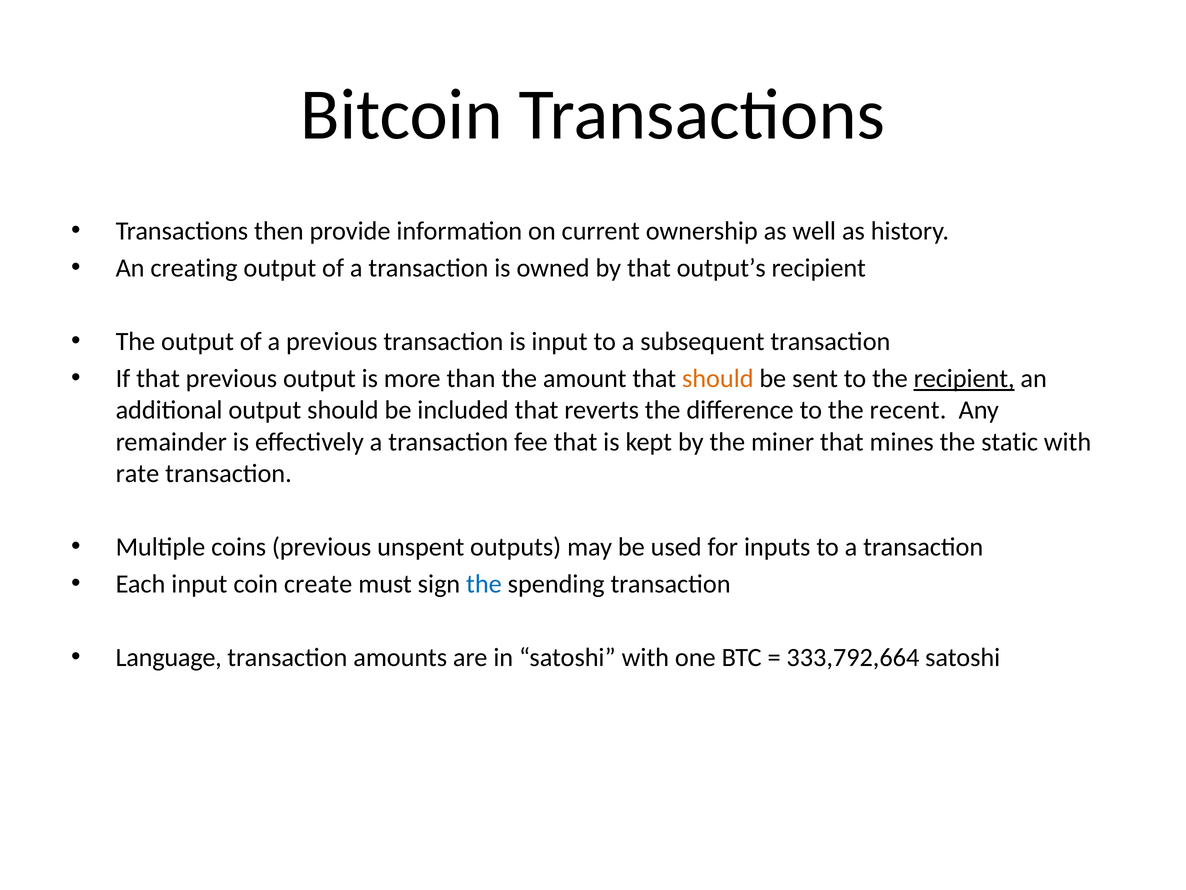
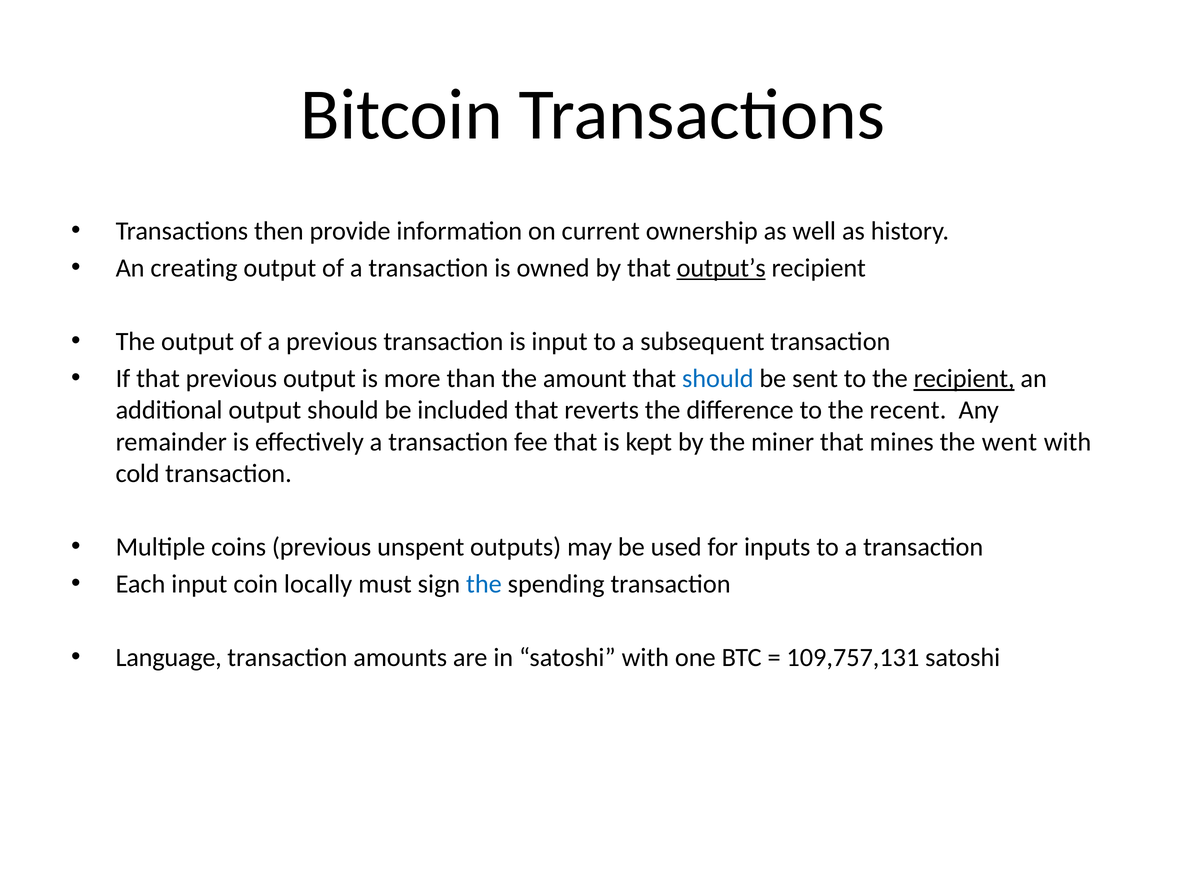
output’s underline: none -> present
should at (718, 378) colour: orange -> blue
static: static -> went
rate: rate -> cold
create: create -> locally
333,792,664: 333,792,664 -> 109,757,131
